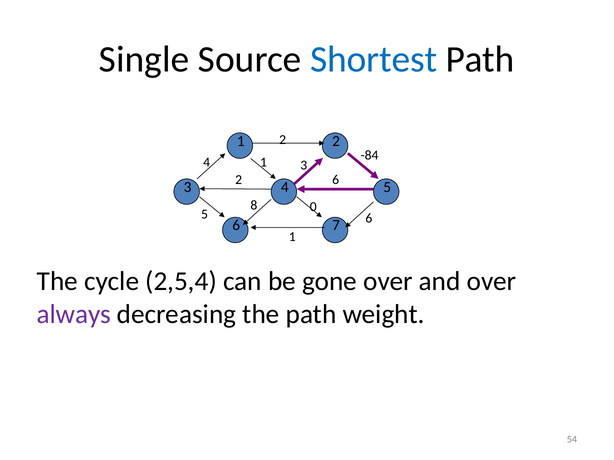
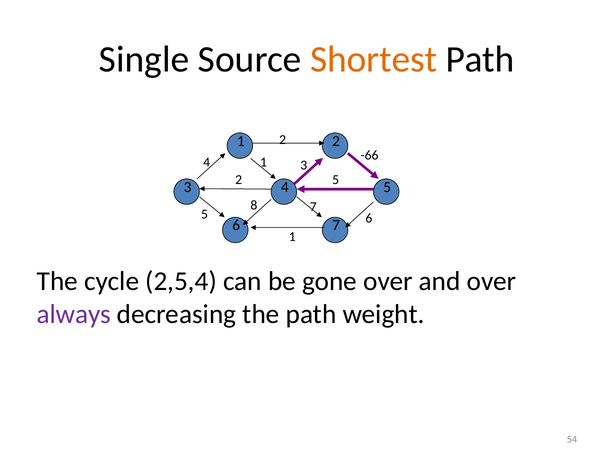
Shortest colour: blue -> orange
-84: -84 -> -66
2 6: 6 -> 5
8 0: 0 -> 7
